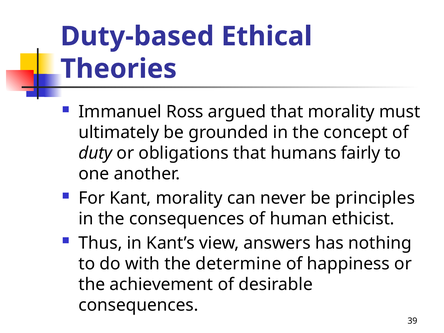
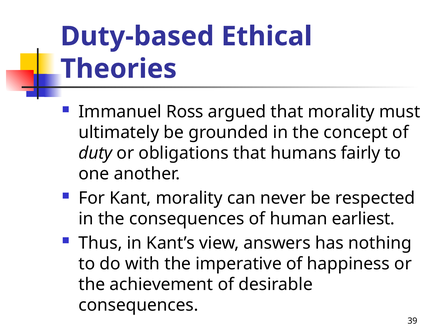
principles: principles -> respected
ethicist: ethicist -> earliest
determine: determine -> imperative
